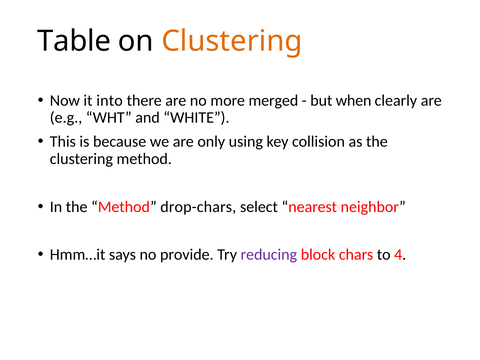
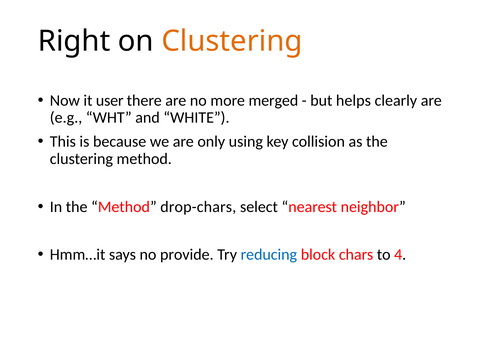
Table: Table -> Right
into: into -> user
when: when -> helps
reducing colour: purple -> blue
